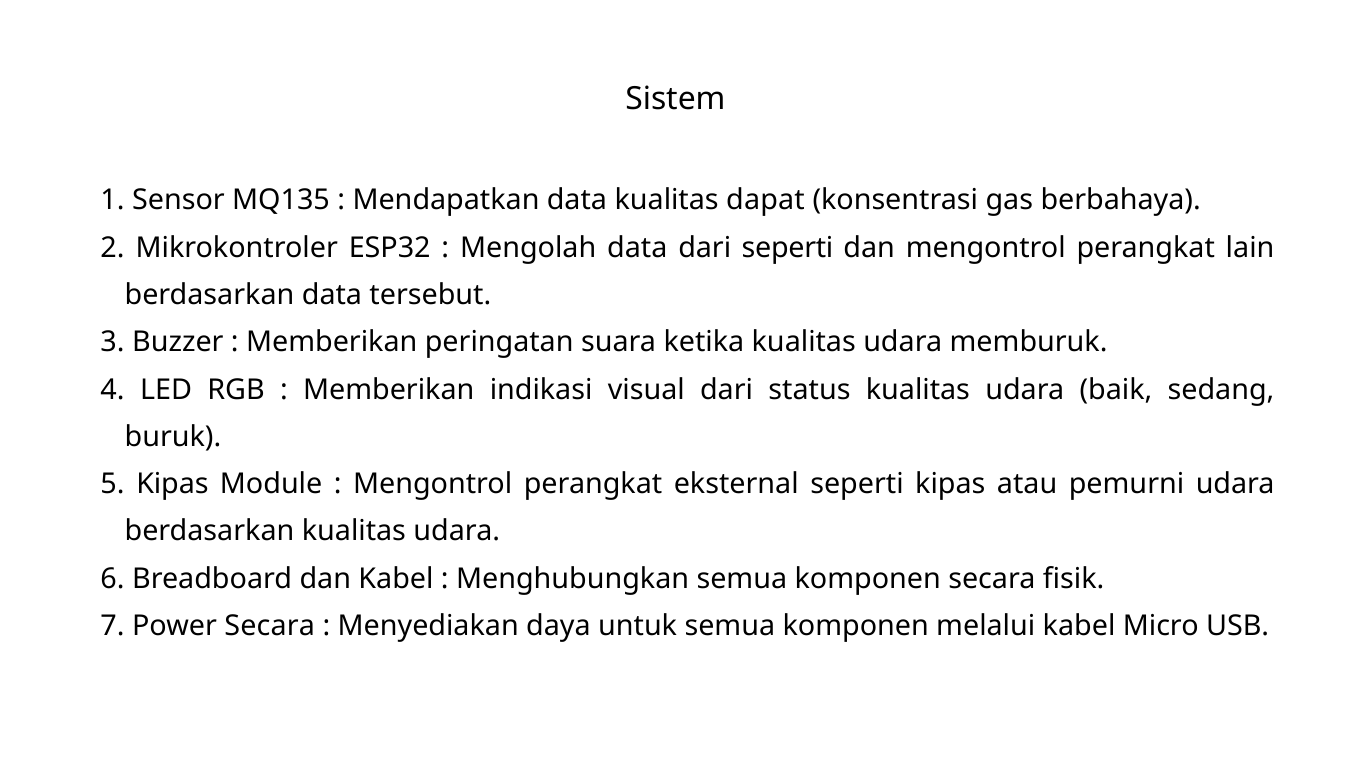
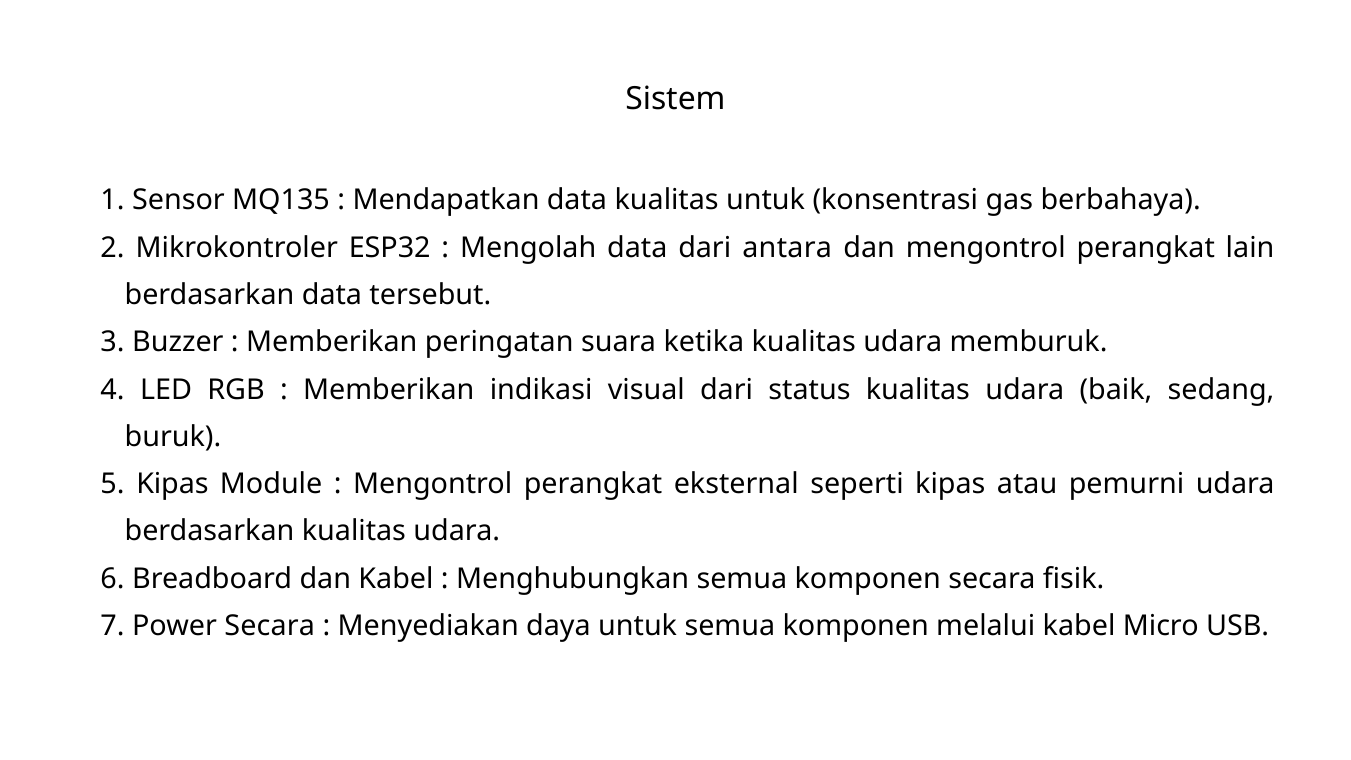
kualitas dapat: dapat -> untuk
dari seperti: seperti -> antara
